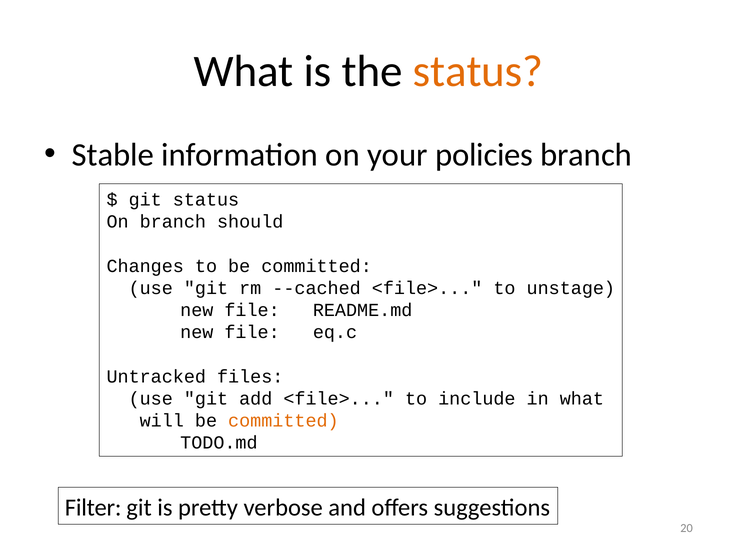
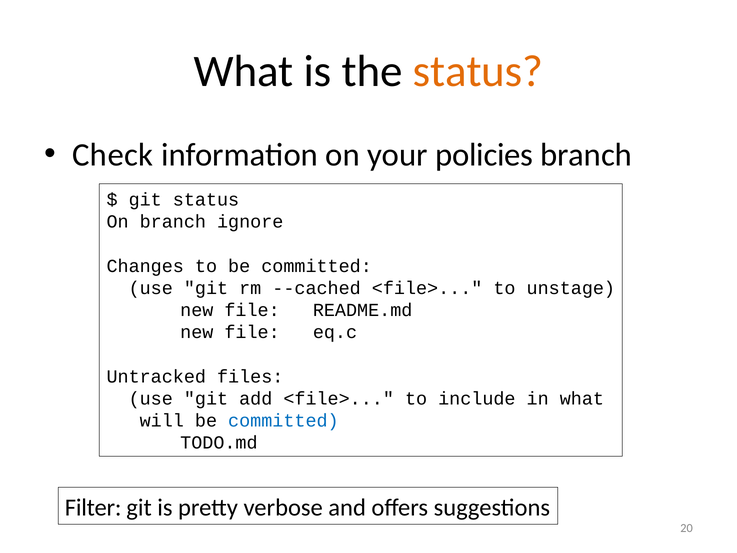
Stable: Stable -> Check
should: should -> ignore
committed at (283, 421) colour: orange -> blue
